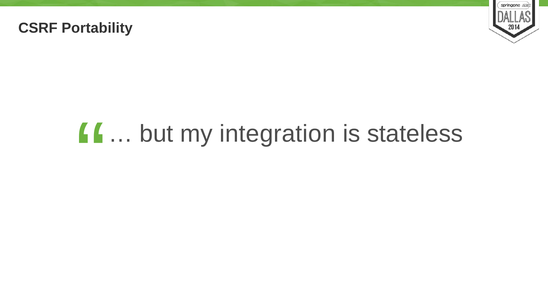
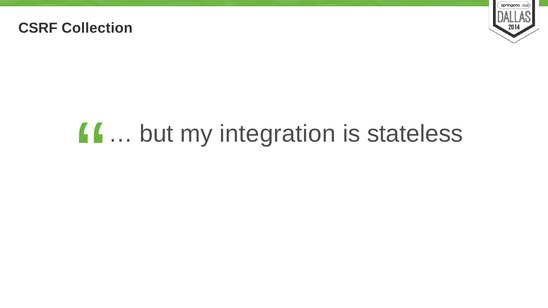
Portability: Portability -> Collection
